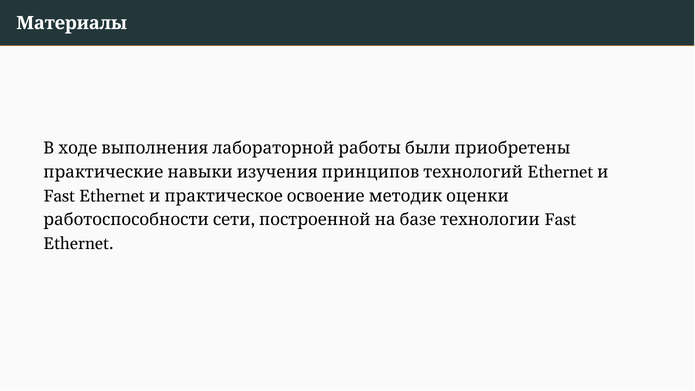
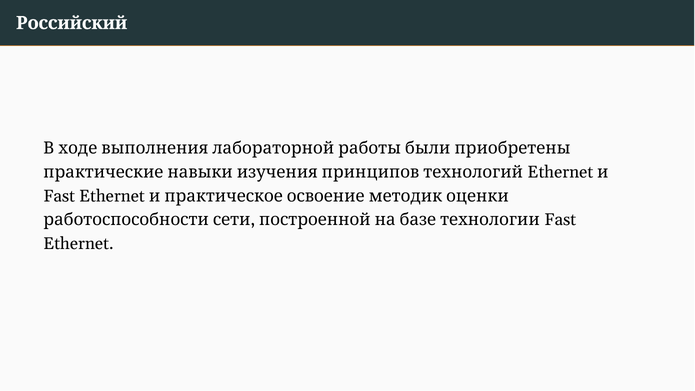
Материалы: Материалы -> Российский
